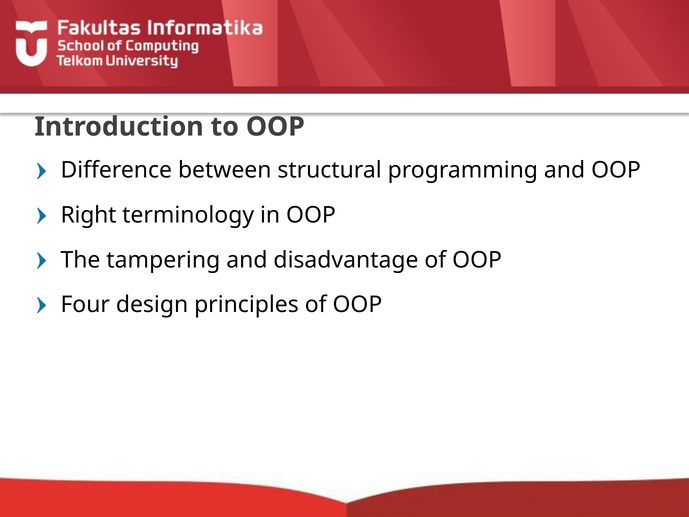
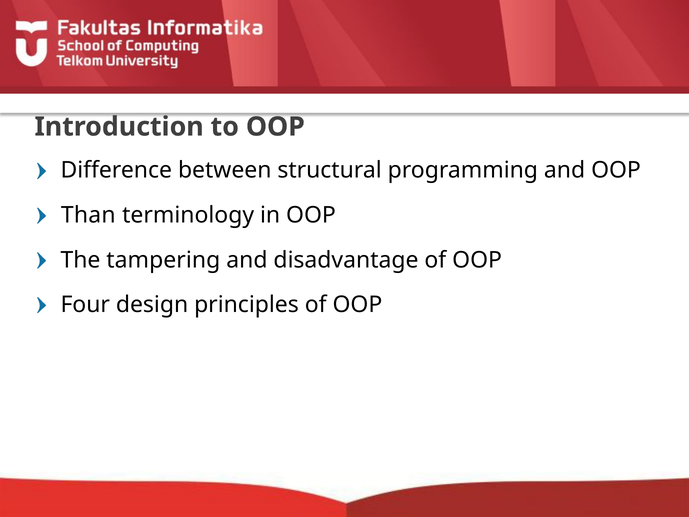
Right: Right -> Than
